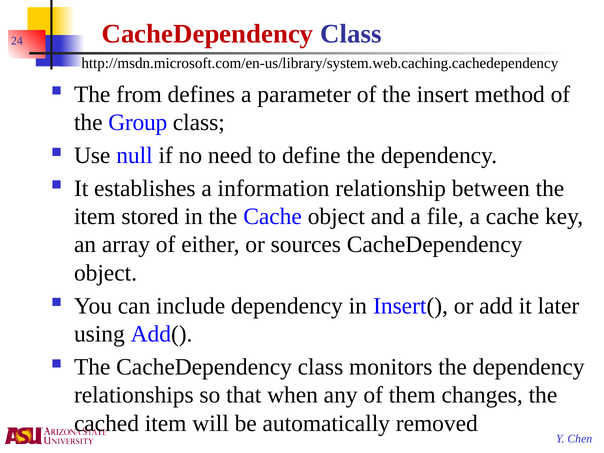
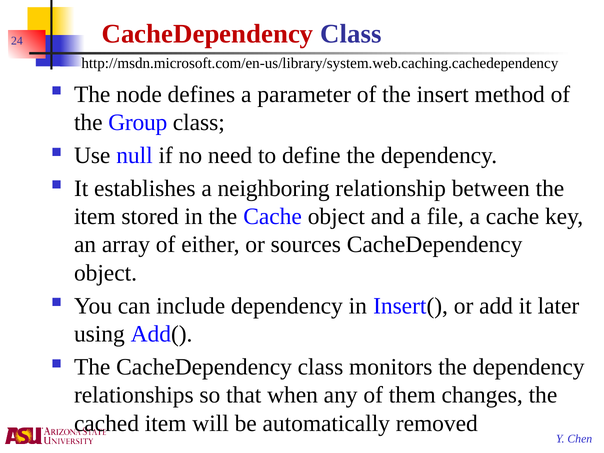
from: from -> node
information: information -> neighboring
